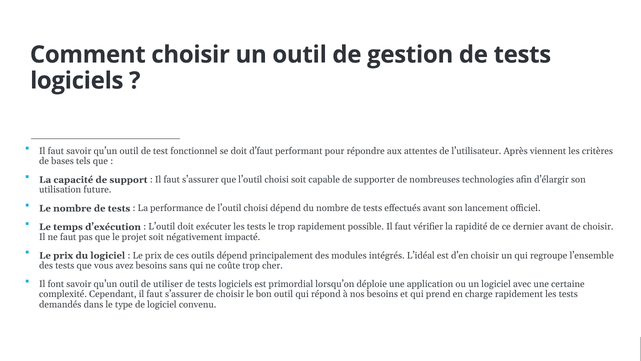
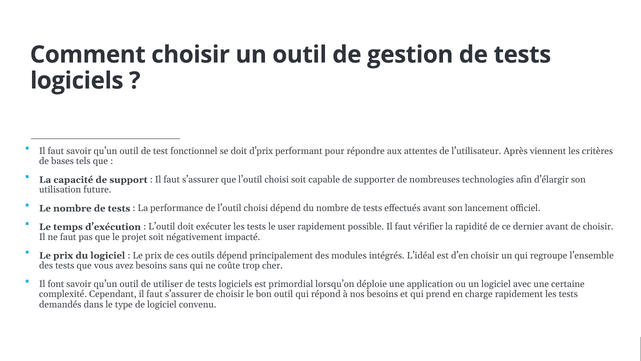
d’faut: d’faut -> d’prix
le trop: trop -> user
